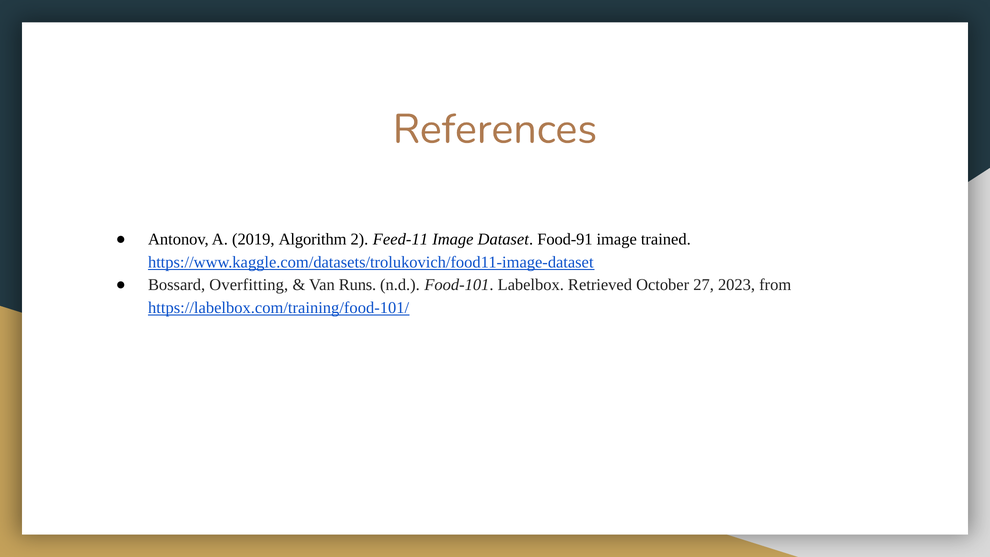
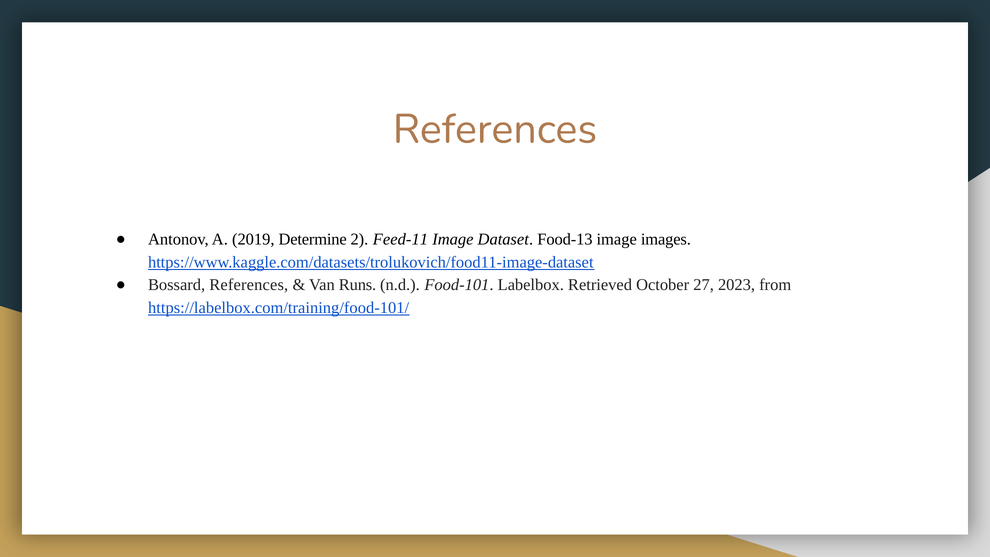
Algorithm: Algorithm -> Determine
Food-91: Food-91 -> Food-13
trained: trained -> images
Bossard Overfitting: Overfitting -> References
